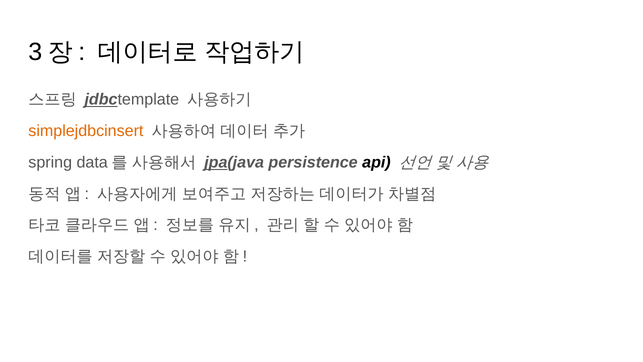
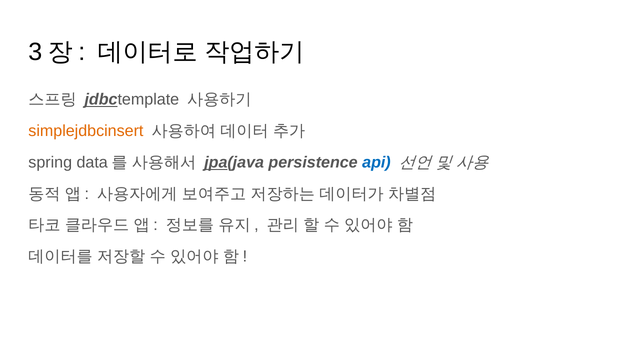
api colour: black -> blue
